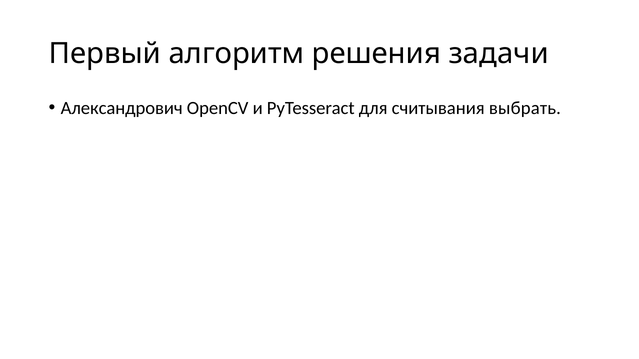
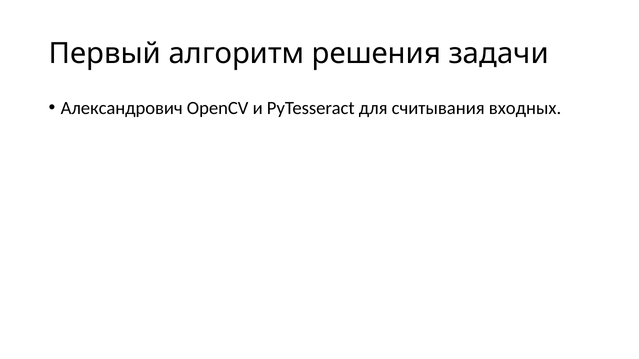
выбрать: выбрать -> входных
